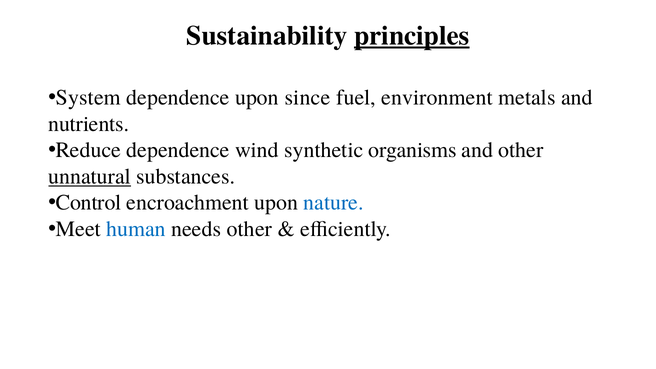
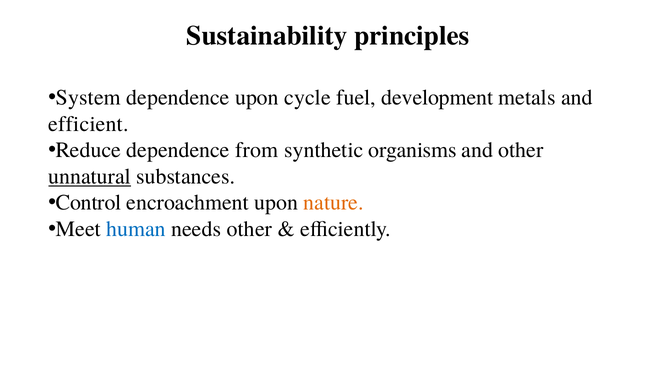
principles underline: present -> none
since: since -> cycle
environment: environment -> development
nutrients: nutrients -> efficient
wind: wind -> from
nature colour: blue -> orange
